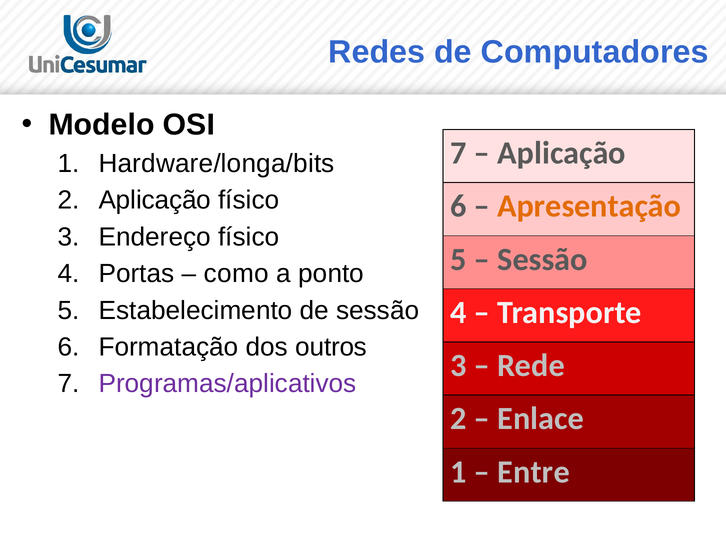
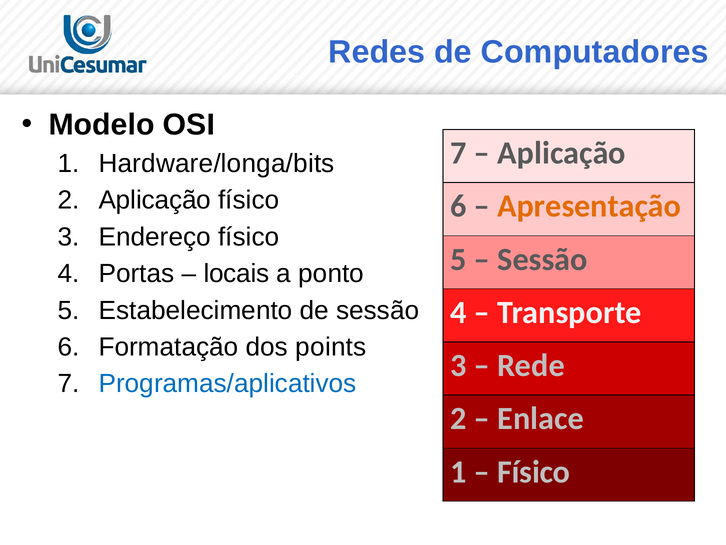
como: como -> locais
outros: outros -> points
Programas/aplicativos colour: purple -> blue
Entre at (534, 471): Entre -> Físico
